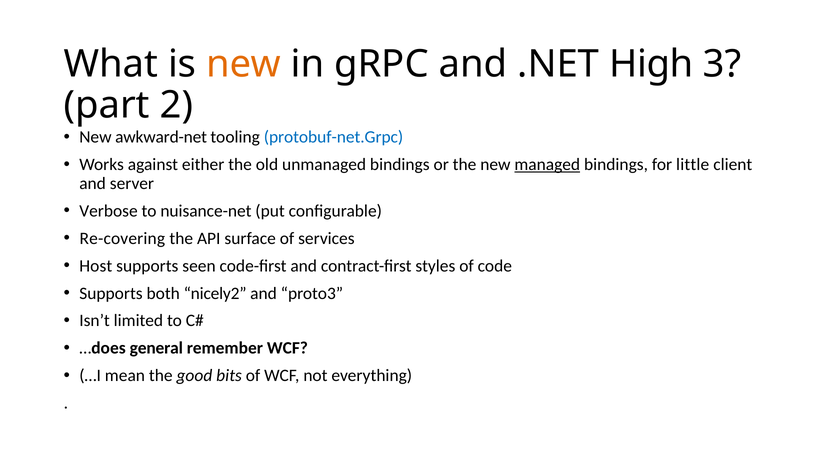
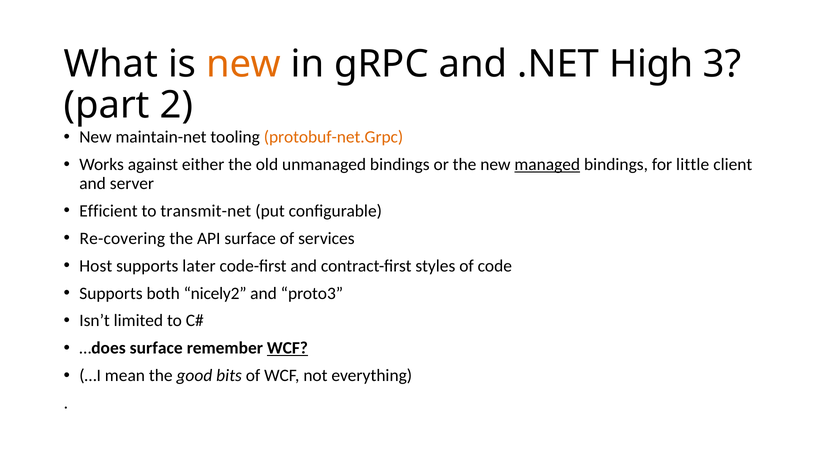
awkward-net: awkward-net -> maintain-net
protobuf-net.Grpc colour: blue -> orange
Verbose: Verbose -> Efficient
nuisance-net: nuisance-net -> transmit-net
seen: seen -> later
…does general: general -> surface
WCF at (287, 349) underline: none -> present
